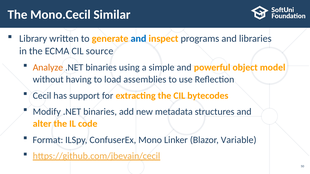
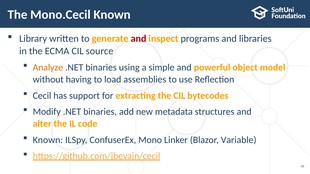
Mono.Cecil Similar: Similar -> Known
and at (138, 39) colour: blue -> red
Format at (48, 140): Format -> Known
